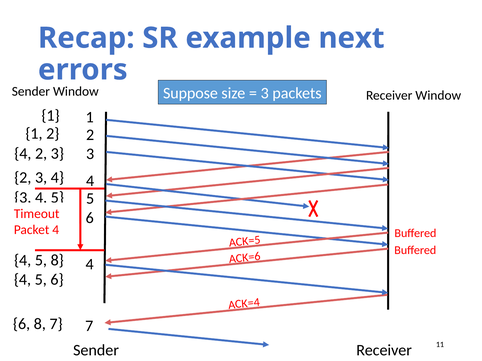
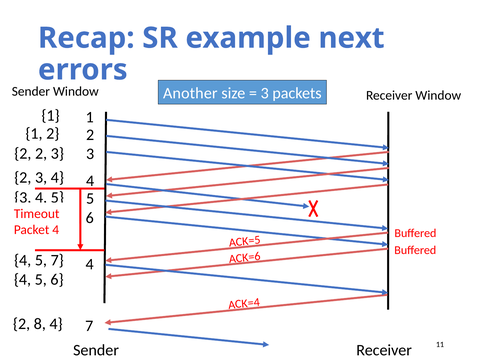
Suppose: Suppose -> Another
4 at (23, 154): 4 -> 2
5 8: 8 -> 7
6 at (22, 324): 6 -> 2
8 7: 7 -> 4
